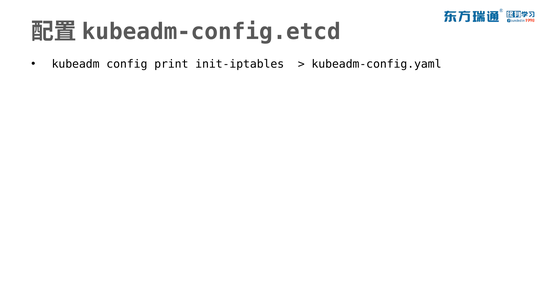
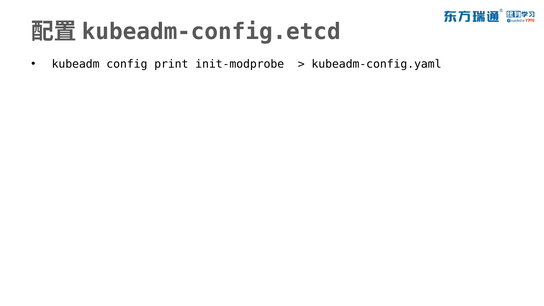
init-iptables: init-iptables -> init-modprobe
